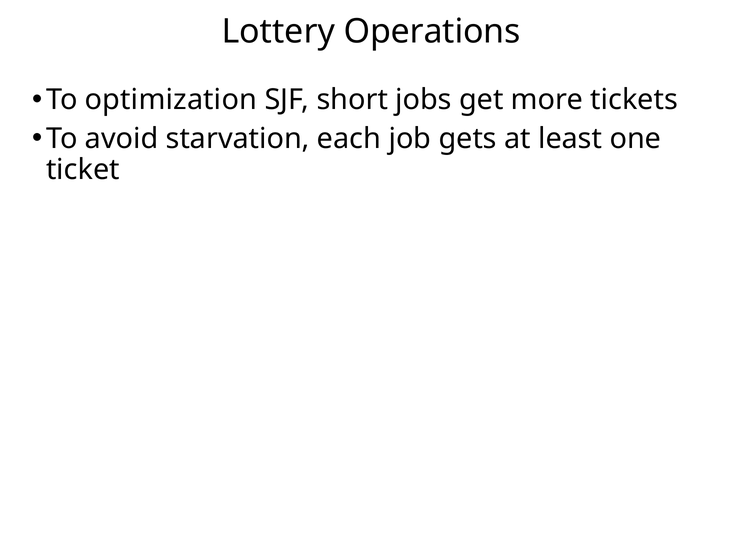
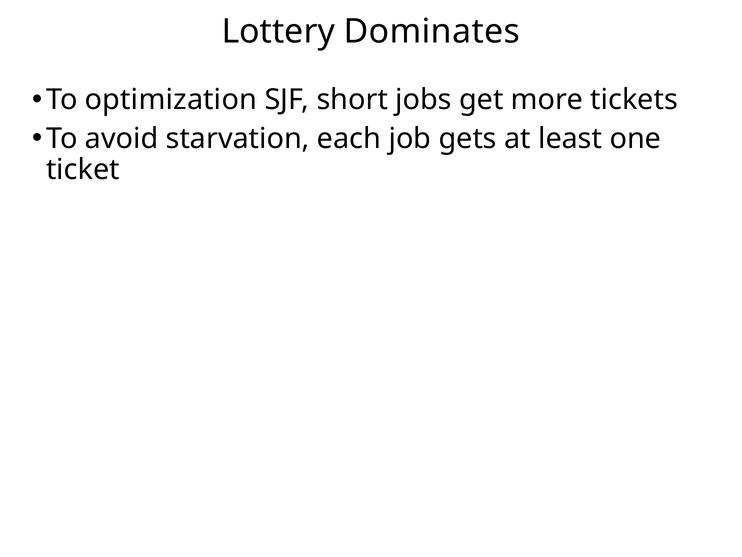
Operations: Operations -> Dominates
